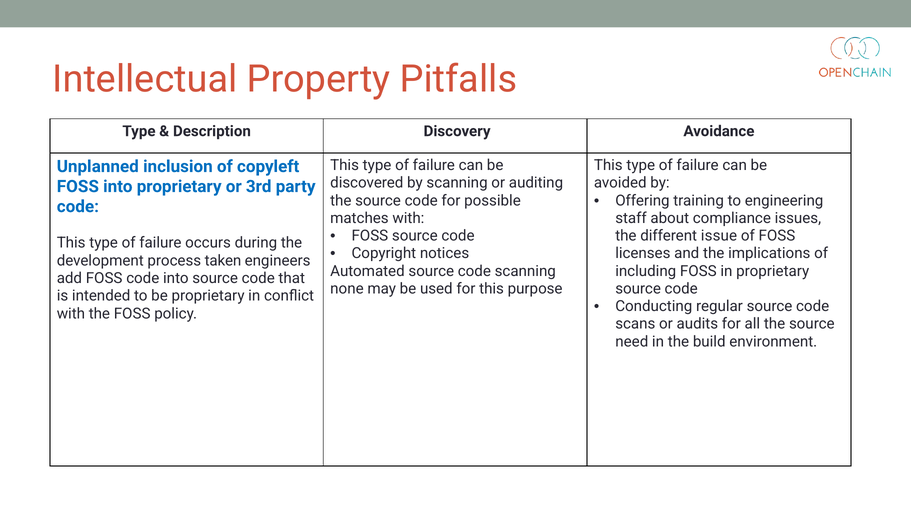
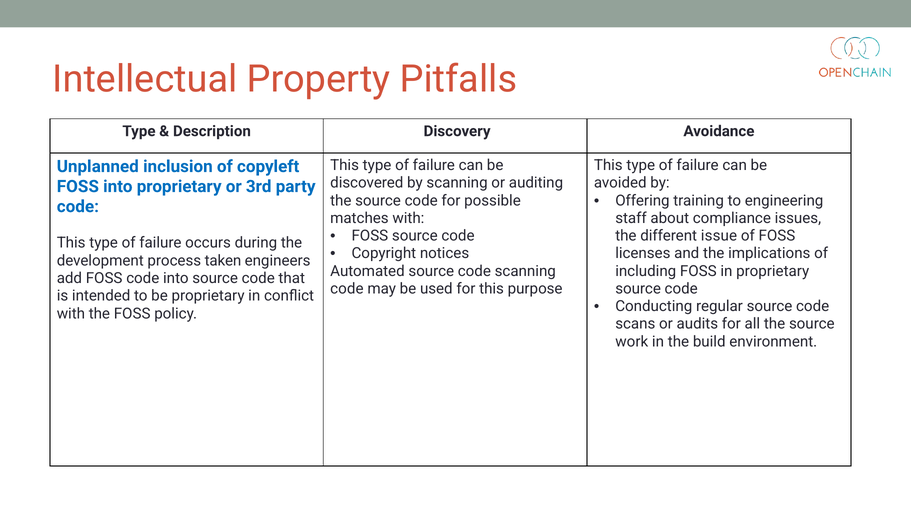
none at (347, 289): none -> code
need: need -> work
